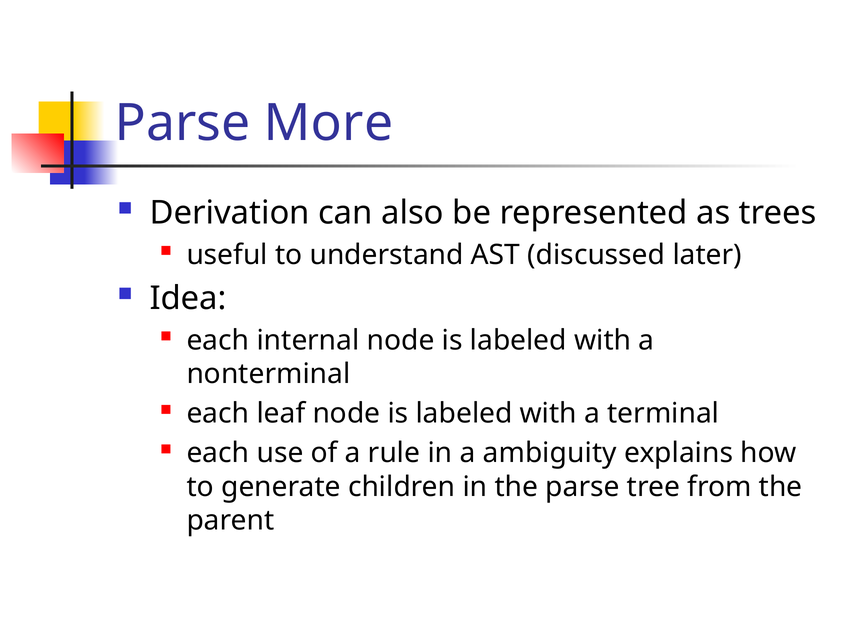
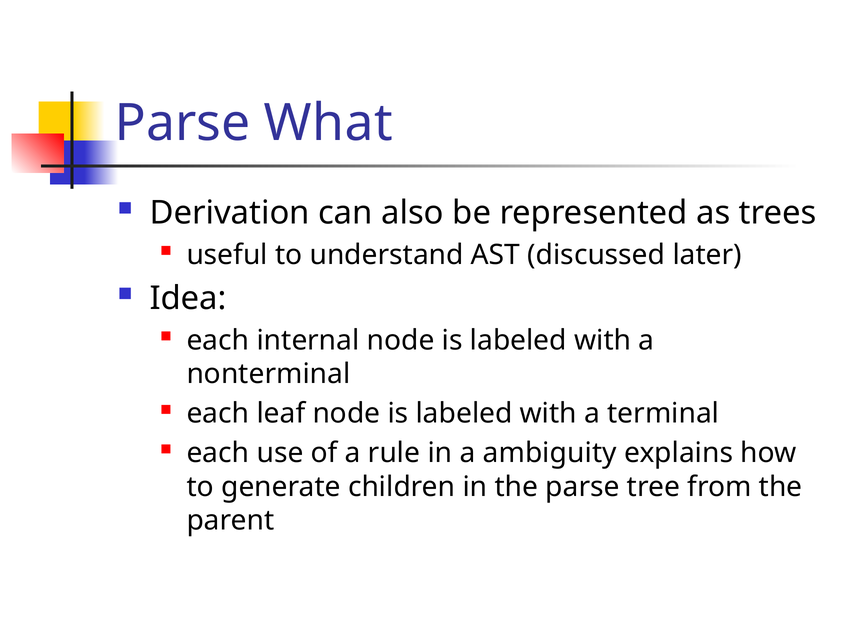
More: More -> What
